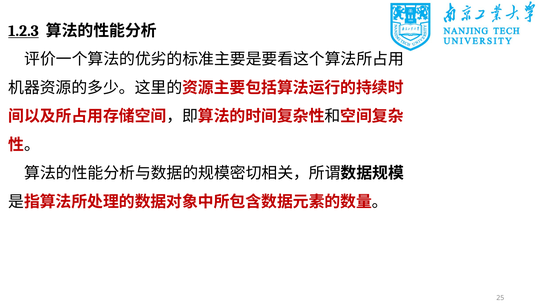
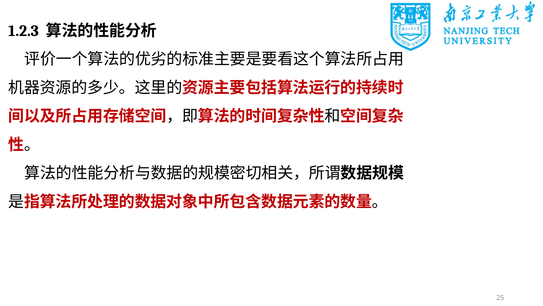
1.2.3 underline: present -> none
